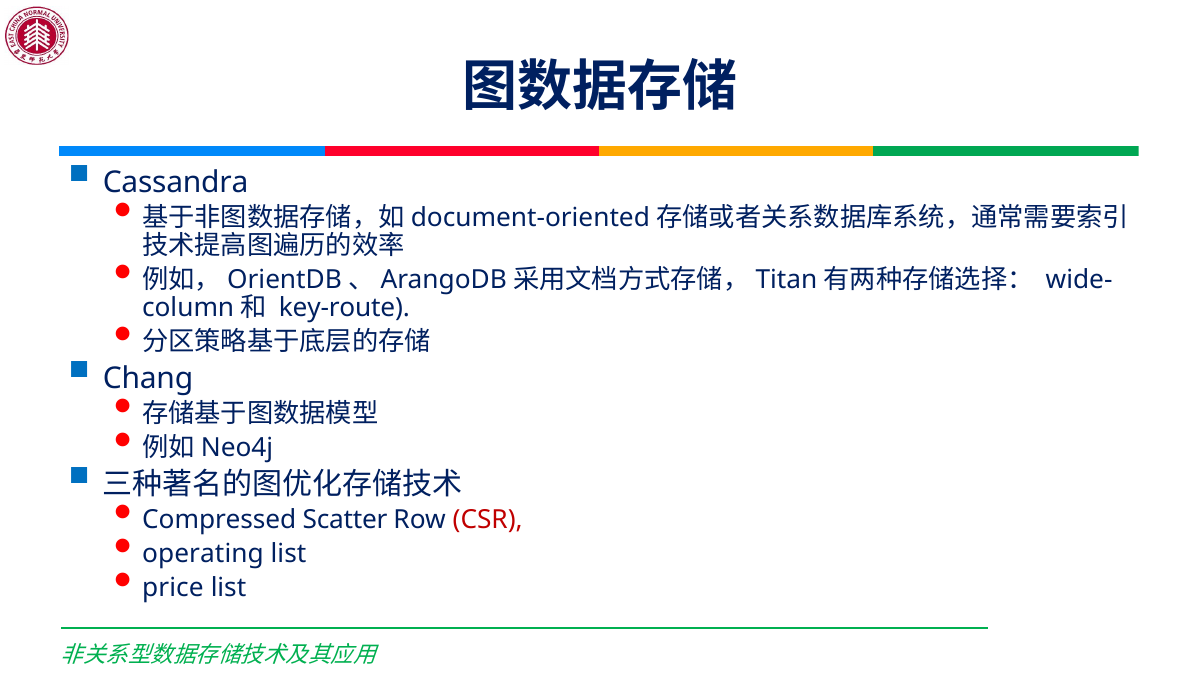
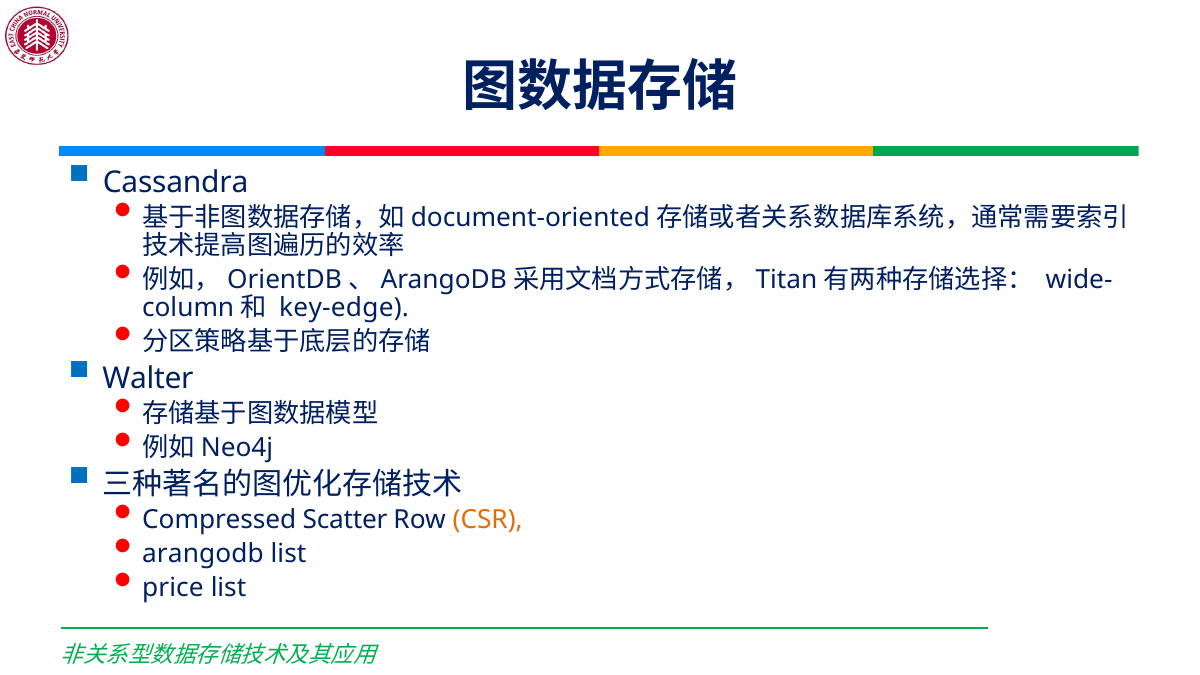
key-route: key-route -> key-edge
Chang: Chang -> Walter
CSR colour: red -> orange
operating at (203, 554): operating -> arangodb
